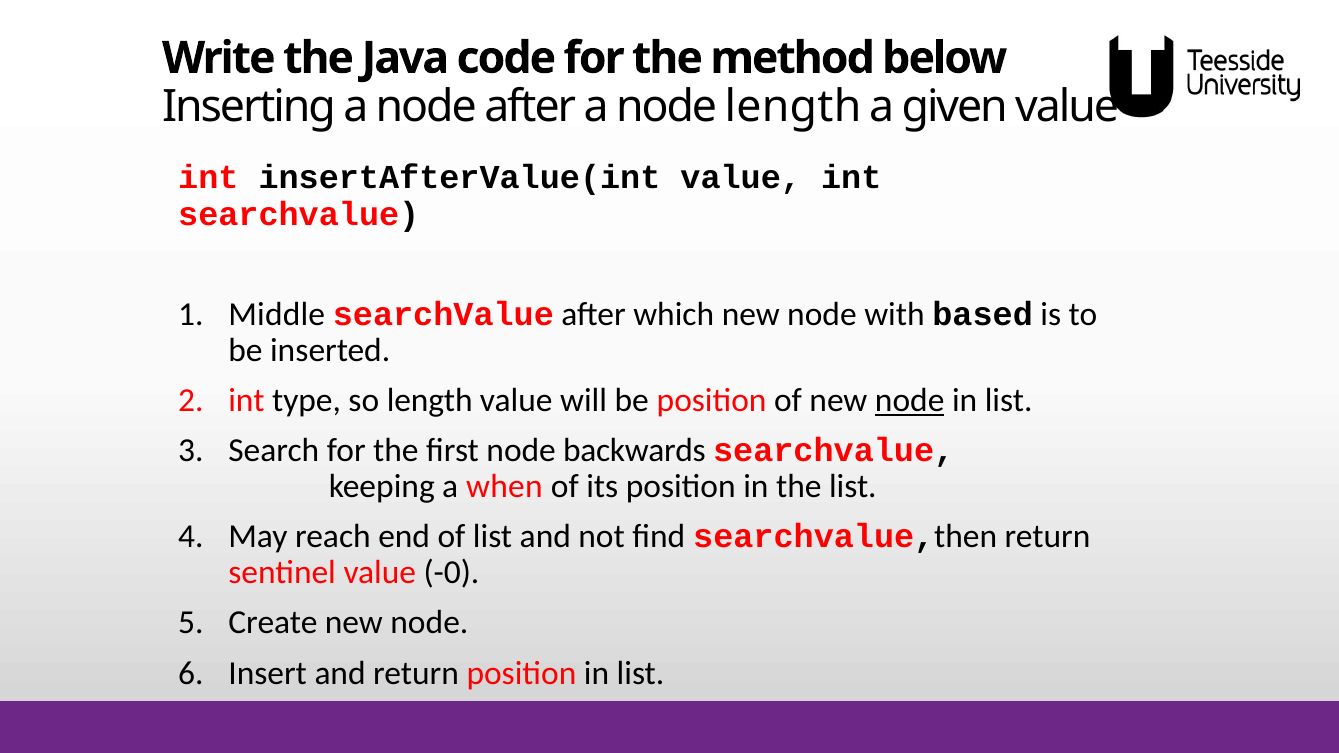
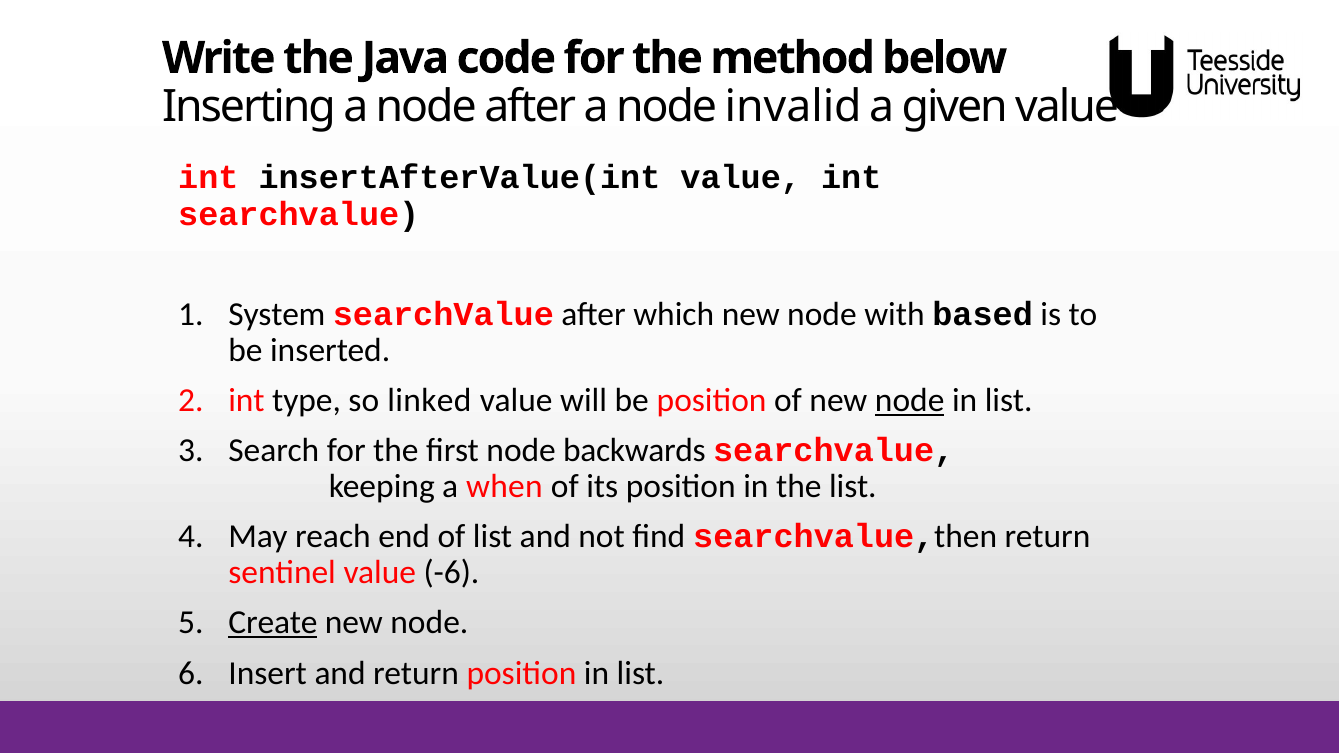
node length: length -> invalid
Middle: Middle -> System
so length: length -> linked
-0: -0 -> -6
Create underline: none -> present
